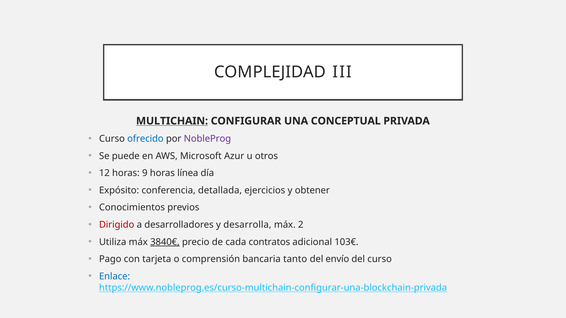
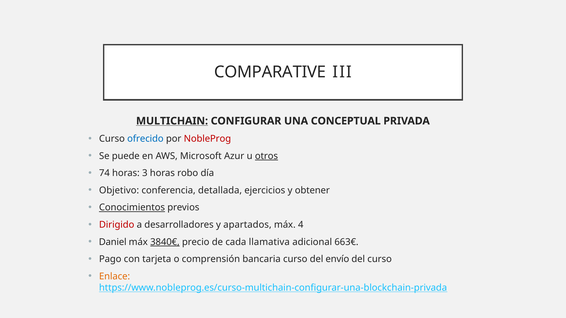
COMPLEJIDAD: COMPLEJIDAD -> COMPARATIVE
NobleProg colour: purple -> red
otros underline: none -> present
12: 12 -> 74
9: 9 -> 3
línea: línea -> robo
Expósito: Expósito -> Objetivo
Conocimientos underline: none -> present
desarrolla: desarrolla -> apartados
2: 2 -> 4
Utiliza: Utiliza -> Daniel
contratos: contratos -> llamativa
103€: 103€ -> 663€
bancaria tanto: tanto -> curso
Enlace colour: blue -> orange
